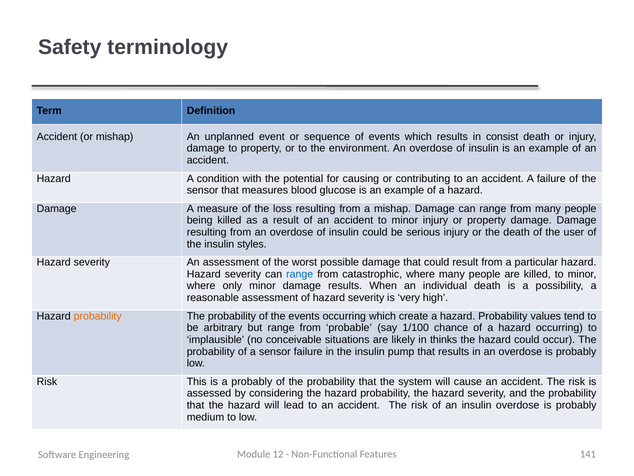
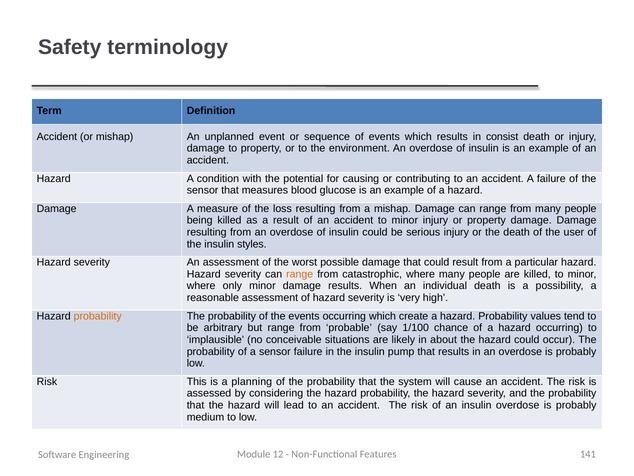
range at (300, 274) colour: blue -> orange
thinks: thinks -> about
a probably: probably -> planning
